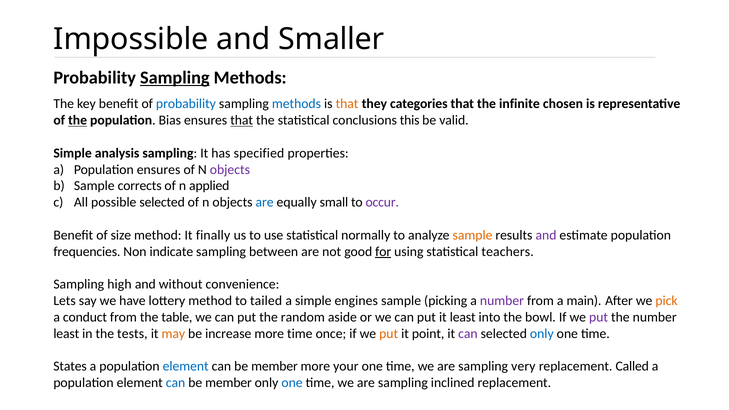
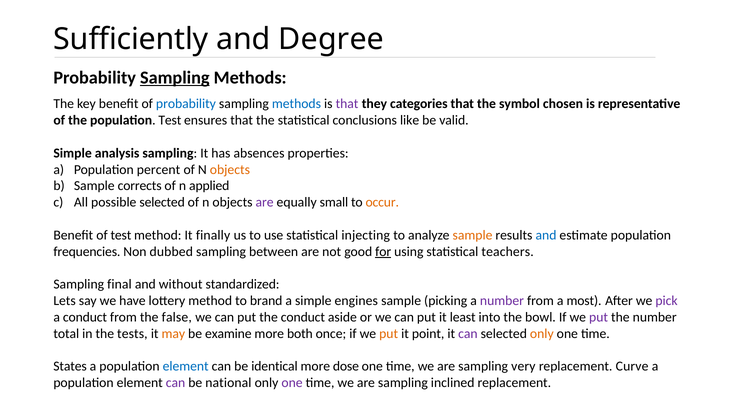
Impossible: Impossible -> Sufficiently
Smaller: Smaller -> Degree
that at (347, 104) colour: orange -> purple
infinite: infinite -> symbol
the at (78, 120) underline: present -> none
population Bias: Bias -> Test
that at (242, 120) underline: present -> none
this: this -> like
specified: specified -> absences
Population ensures: ensures -> percent
objects at (230, 170) colour: purple -> orange
are at (265, 202) colour: blue -> purple
occur colour: purple -> orange
of size: size -> test
normally: normally -> injecting
and at (546, 235) colour: purple -> blue
indicate: indicate -> dubbed
high: high -> final
convenience: convenience -> standardized
tailed: tailed -> brand
main: main -> most
pick colour: orange -> purple
table: table -> false
the random: random -> conduct
least at (66, 334): least -> total
increase: increase -> examine
more time: time -> both
only at (542, 334) colour: blue -> orange
member at (274, 366): member -> identical
your: your -> dose
Called: Called -> Curve
can at (176, 383) colour: blue -> purple
member at (229, 383): member -> national
one at (292, 383) colour: blue -> purple
